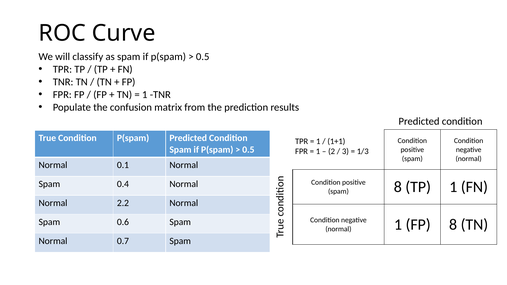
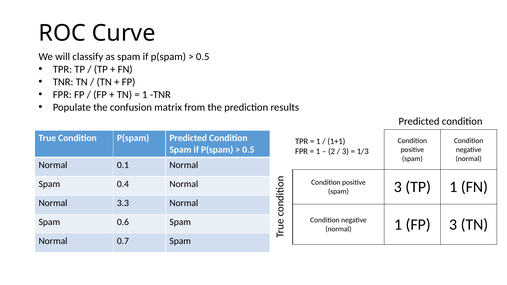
spam 8: 8 -> 3
2.2: 2.2 -> 3.3
FP 8: 8 -> 3
